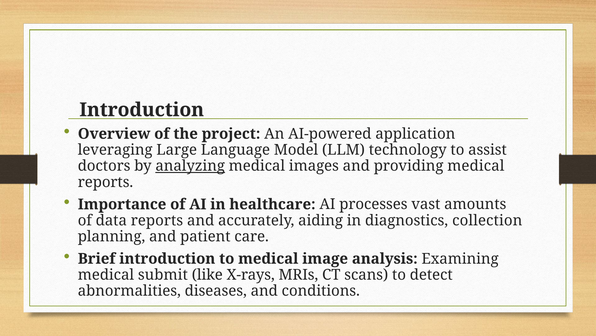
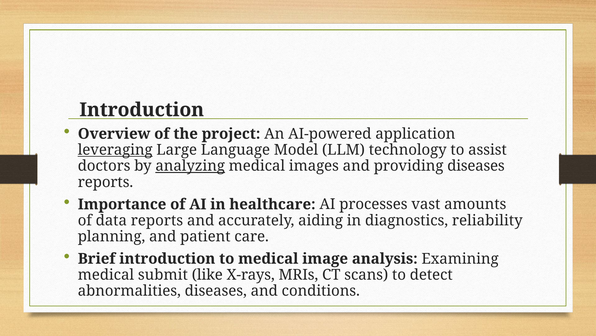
leveraging underline: none -> present
providing medical: medical -> diseases
collection: collection -> reliability
